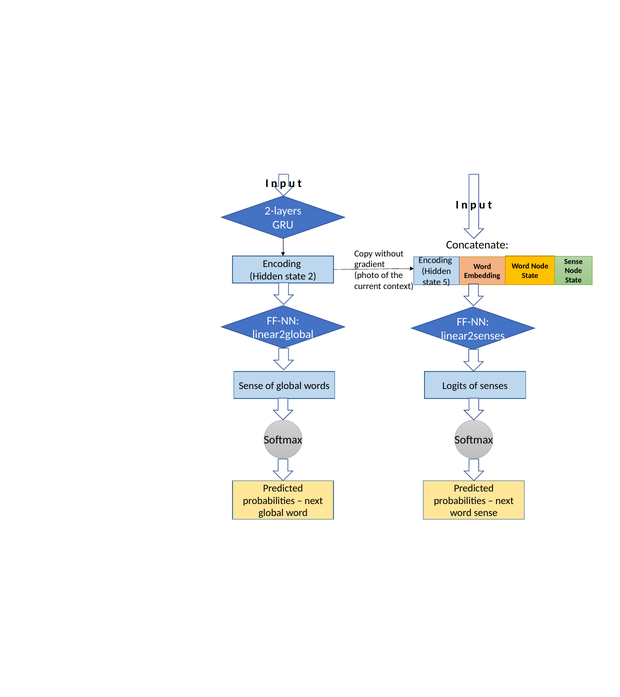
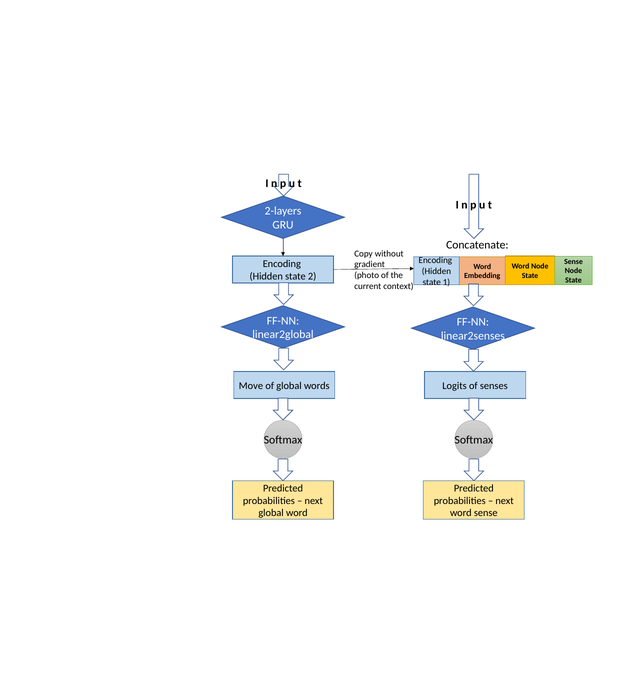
5: 5 -> 1
Sense at (251, 386): Sense -> Move
